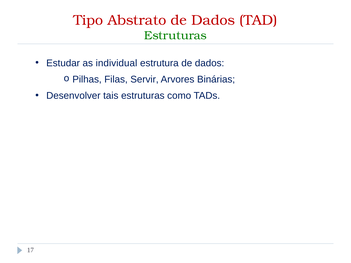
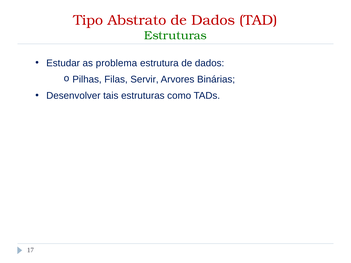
individual: individual -> problema
